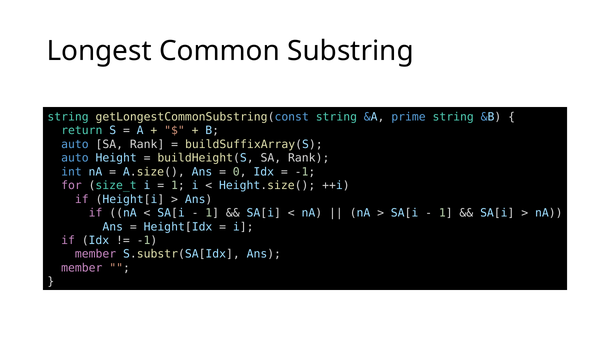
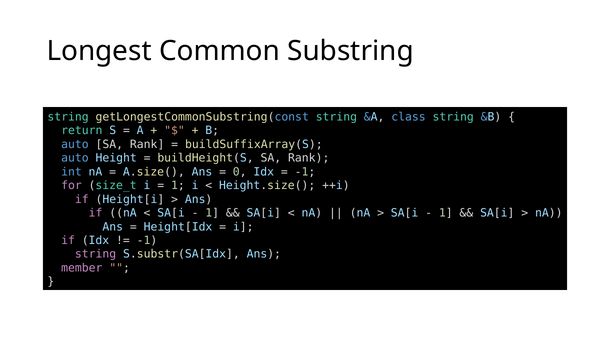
prime: prime -> class
member at (96, 254): member -> string
